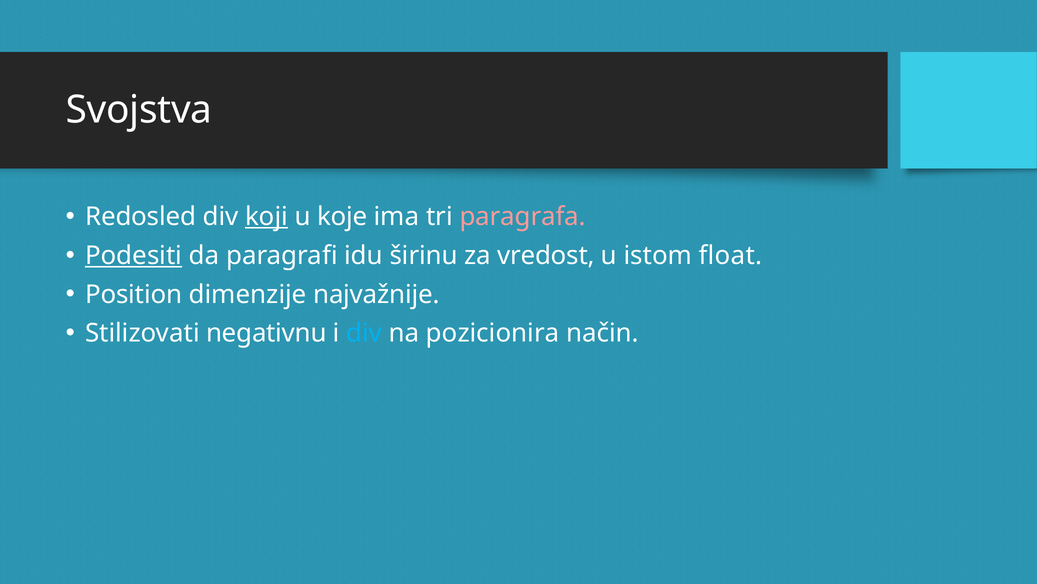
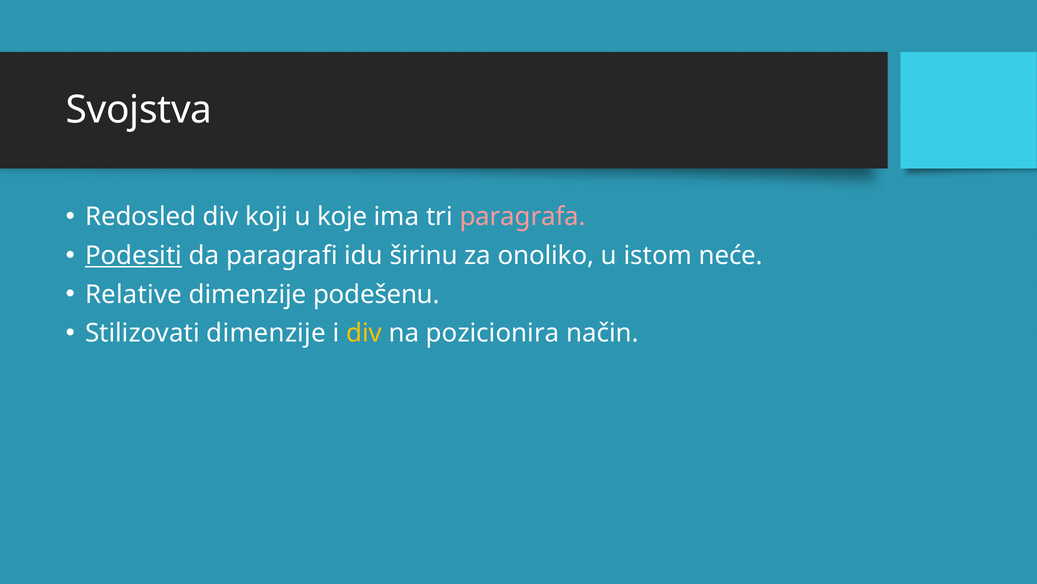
koji underline: present -> none
vredost: vredost -> onoliko
float: float -> neće
Position: Position -> Relative
najvažnije: najvažnije -> podešenu
Stilizovati negativnu: negativnu -> dimenzije
div at (364, 333) colour: light blue -> yellow
